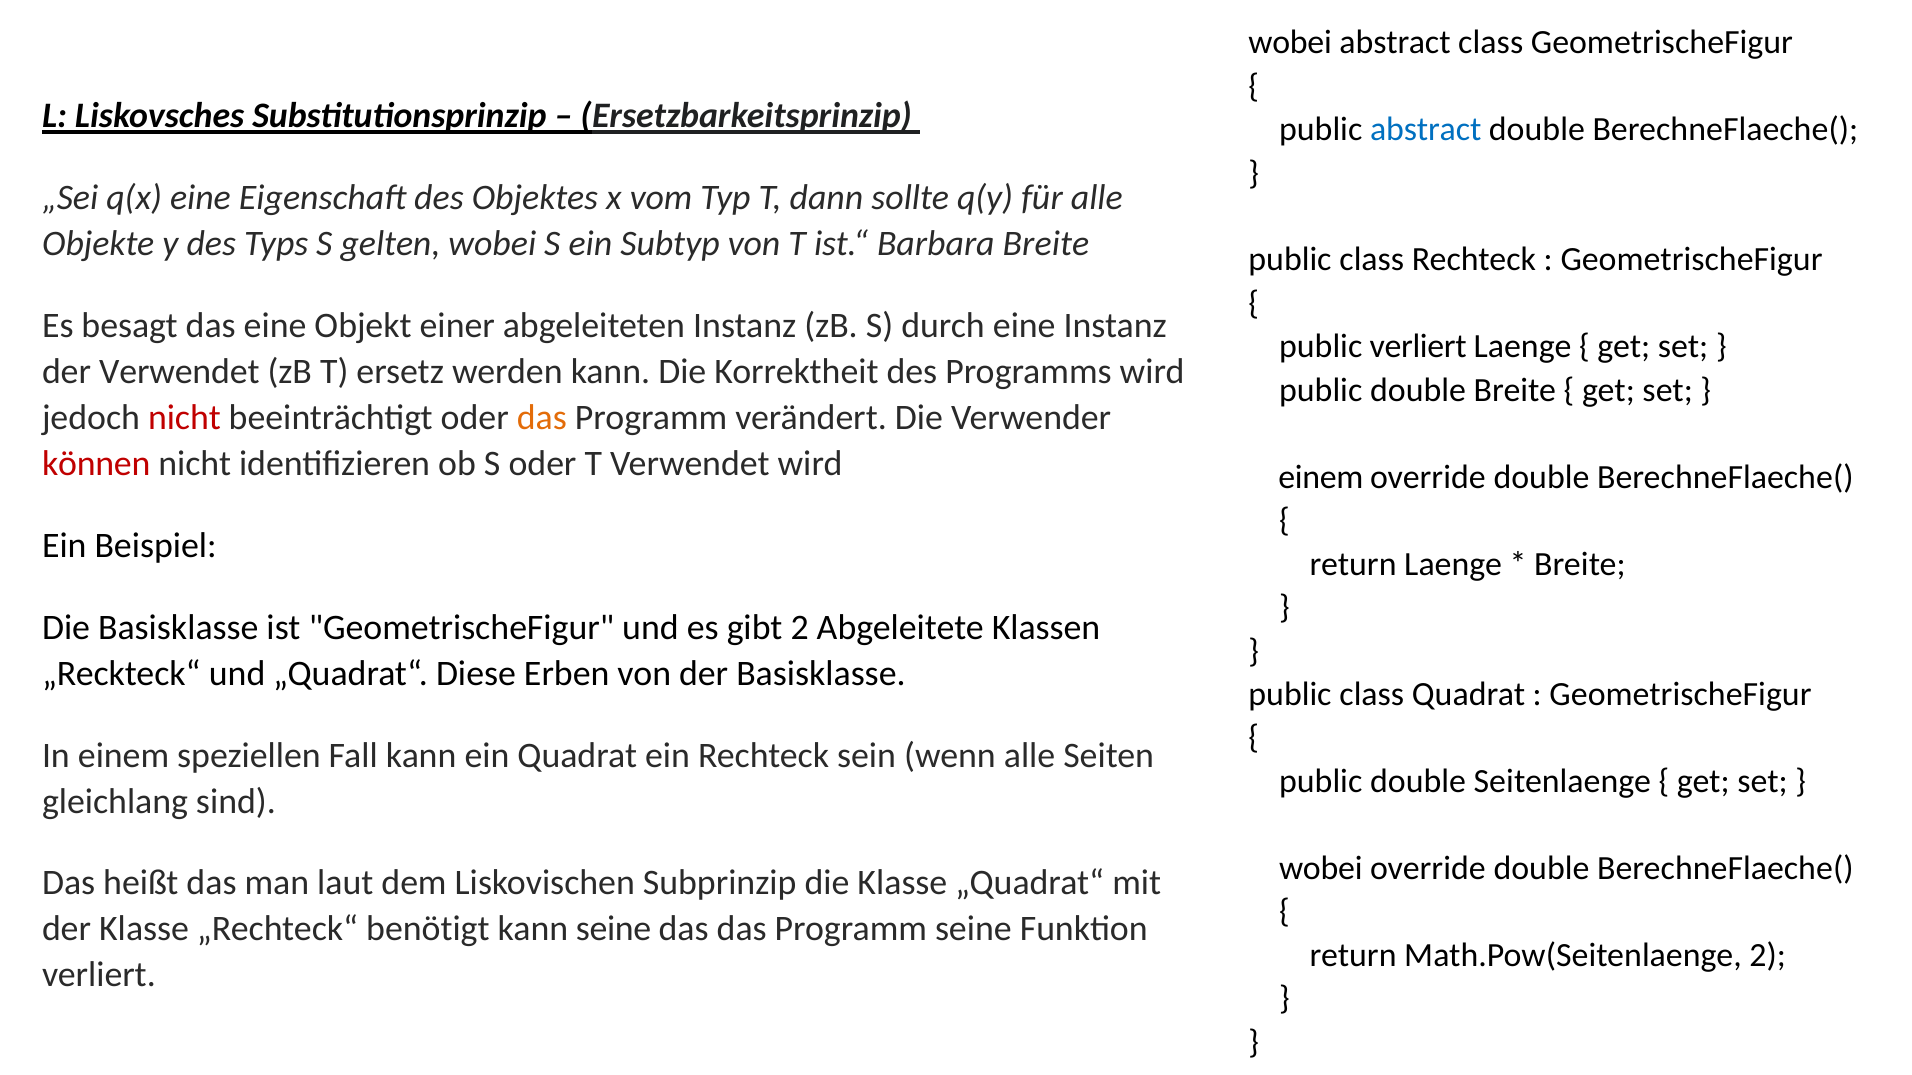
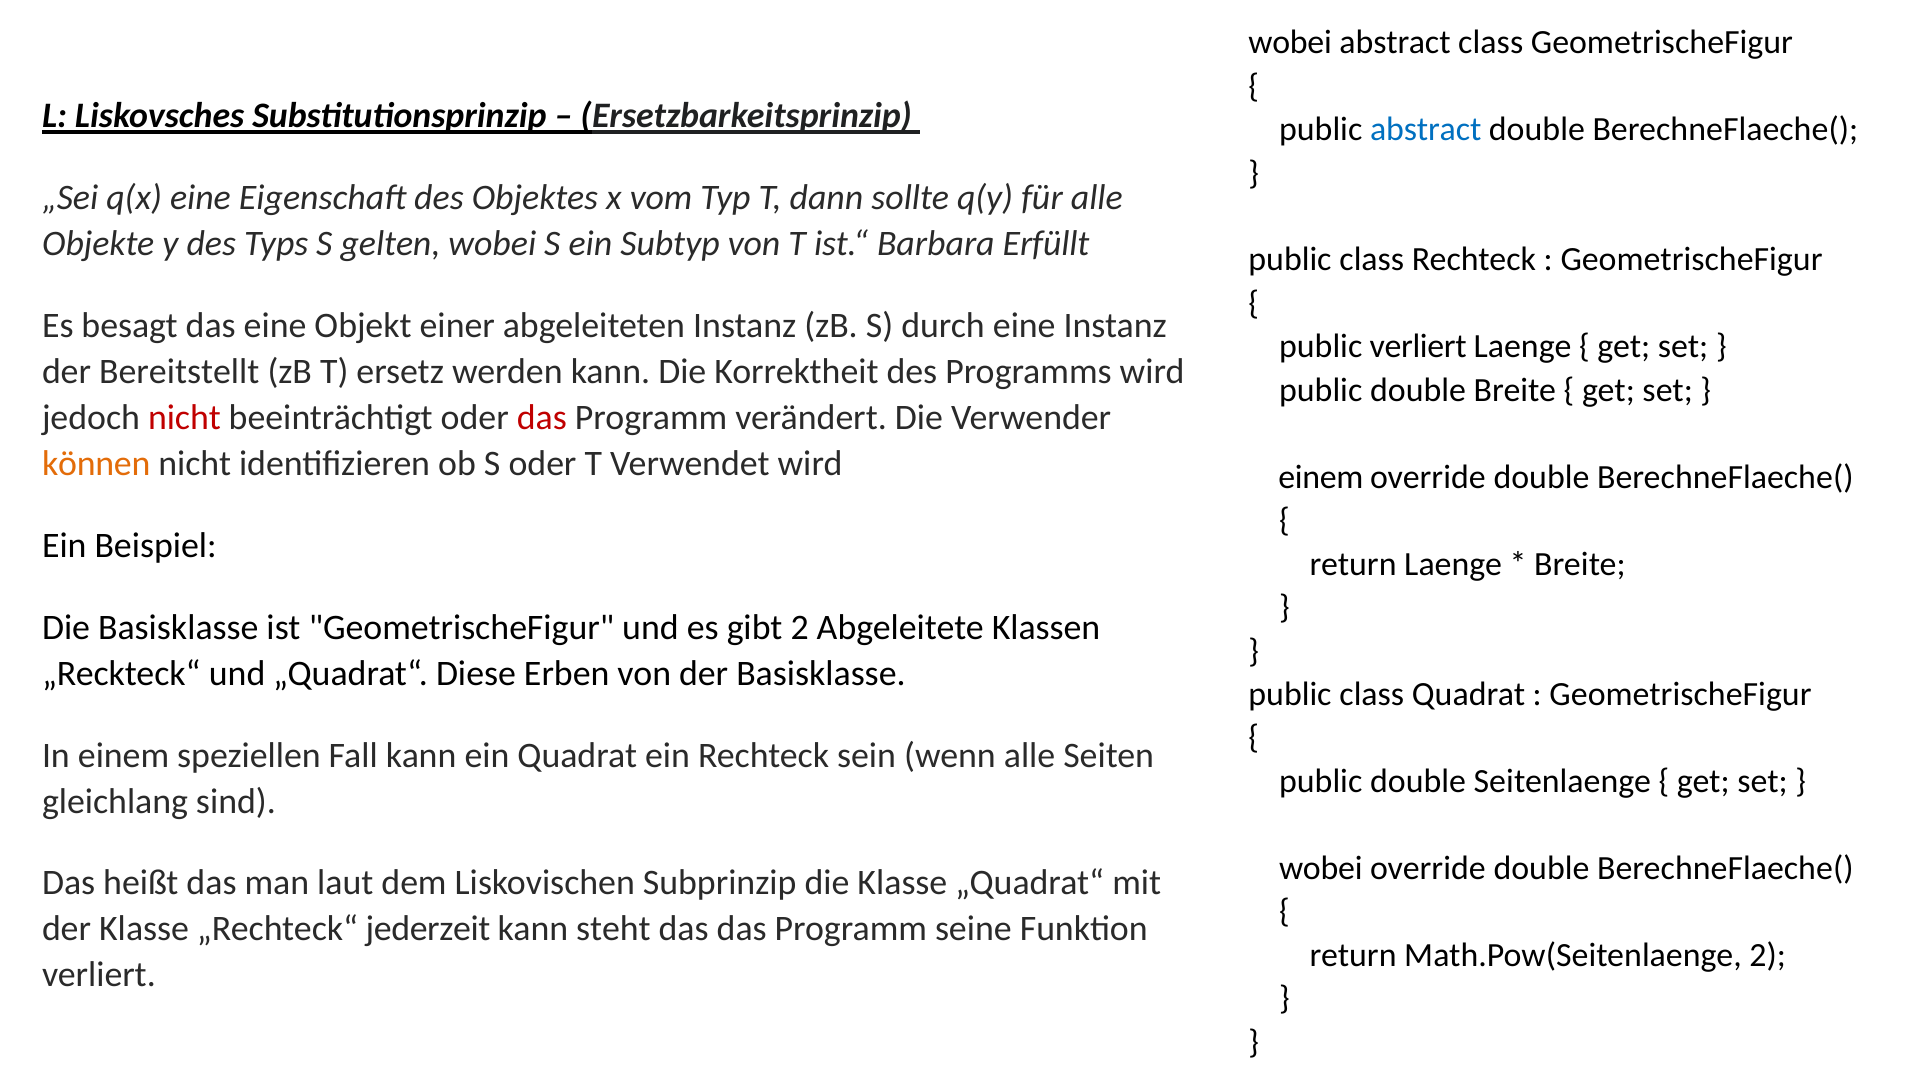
Barbara Breite: Breite -> Erfüllt
der Verwendet: Verwendet -> Bereitstellt
das at (542, 418) colour: orange -> red
können colour: red -> orange
benötigt: benötigt -> jederzeit
kann seine: seine -> steht
